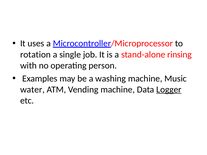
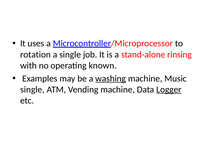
person: person -> known
washing underline: none -> present
water at (32, 90): water -> single
